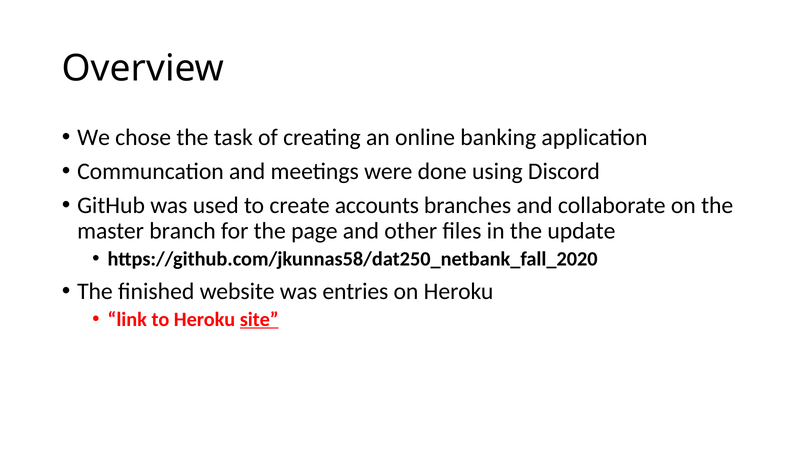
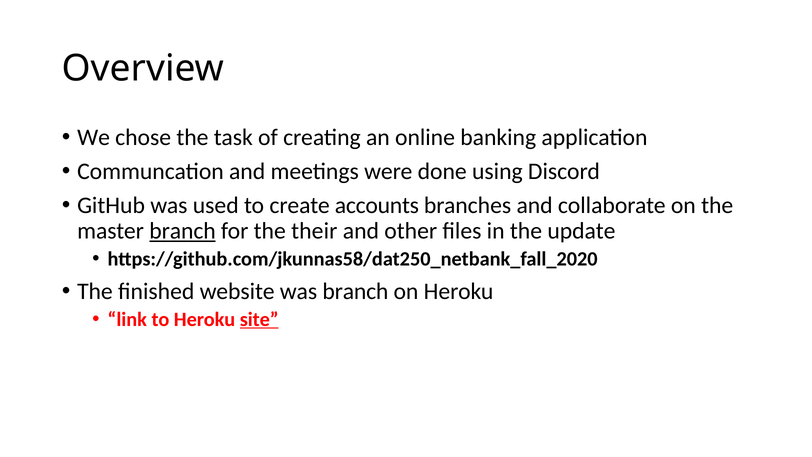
branch at (183, 231) underline: none -> present
page: page -> their
was entries: entries -> branch
